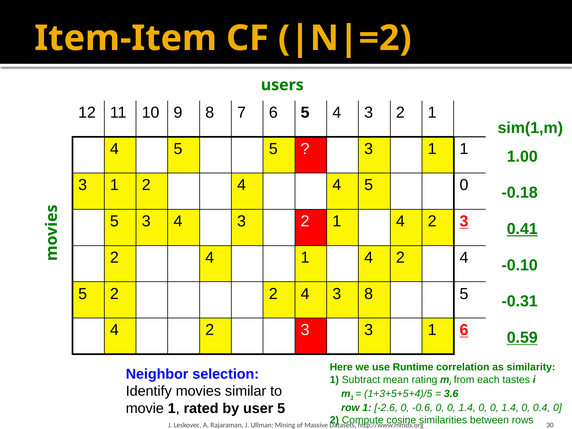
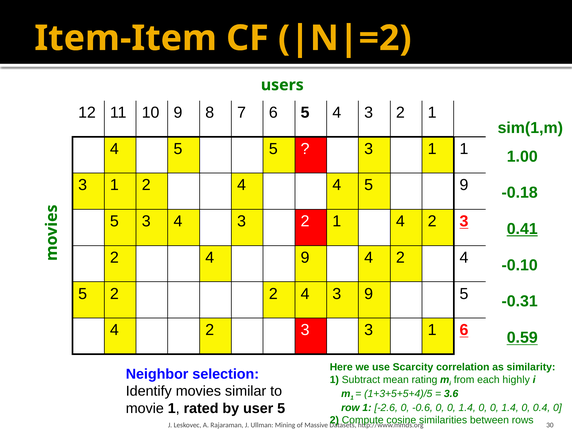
5 0: 0 -> 9
4 1: 1 -> 9
3 8: 8 -> 9
Runtime: Runtime -> Scarcity
tastes: tastes -> highly
